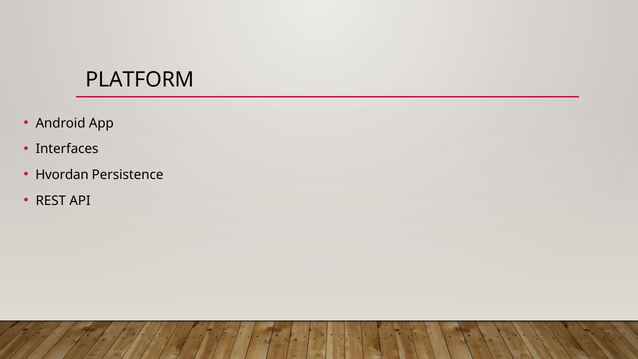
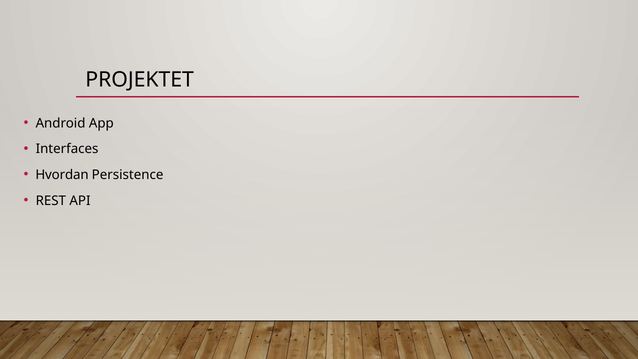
PLATFORM: PLATFORM -> PROJEKTET
